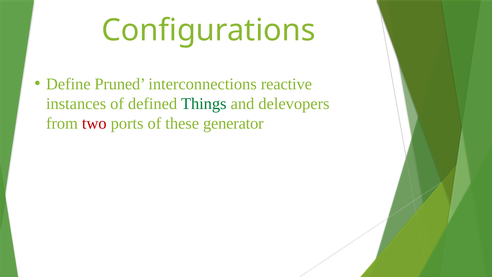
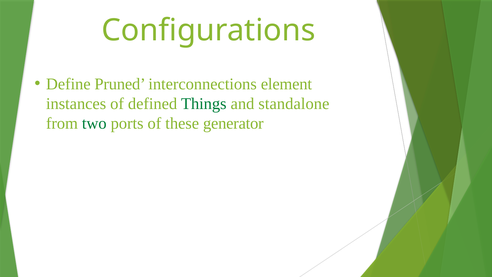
reactive: reactive -> element
delevopers: delevopers -> standalone
two colour: red -> green
